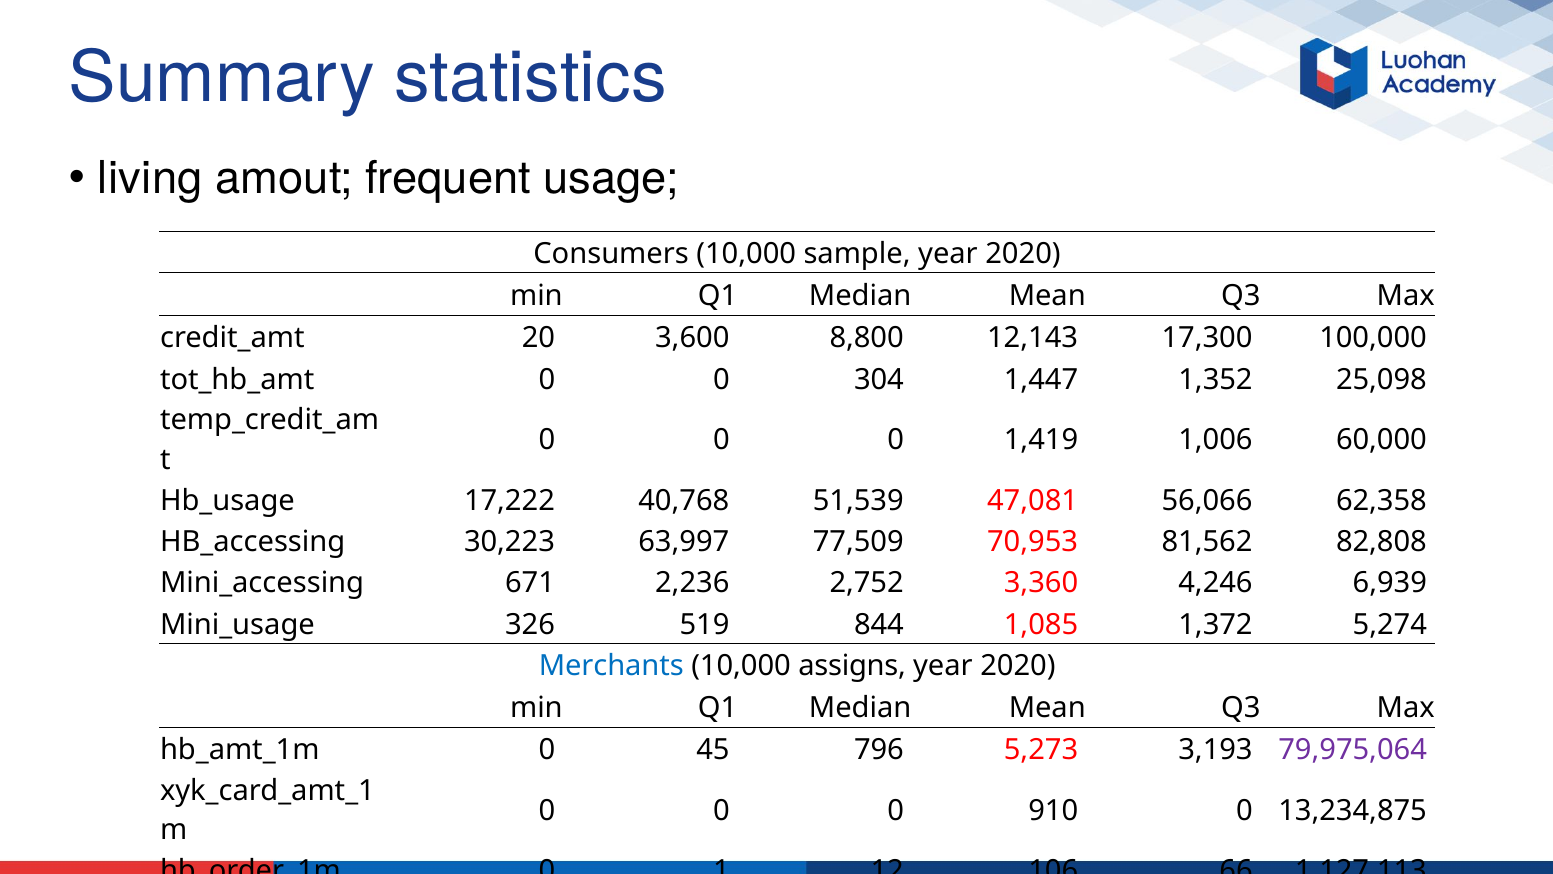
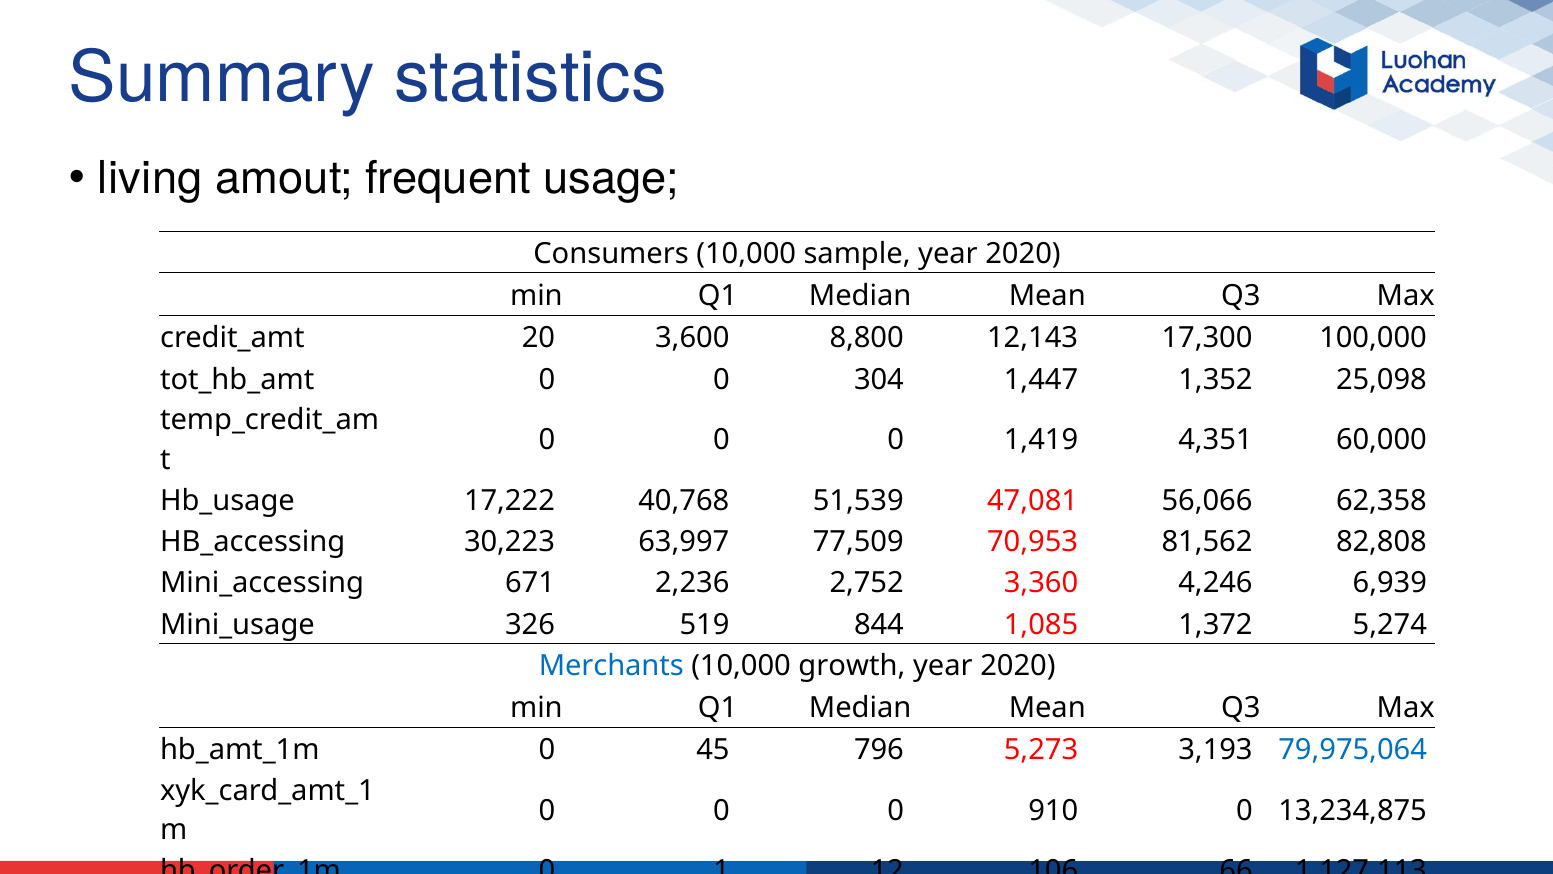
1,006: 1,006 -> 4,351
assigns: assigns -> growth
79,975,064 colour: purple -> blue
